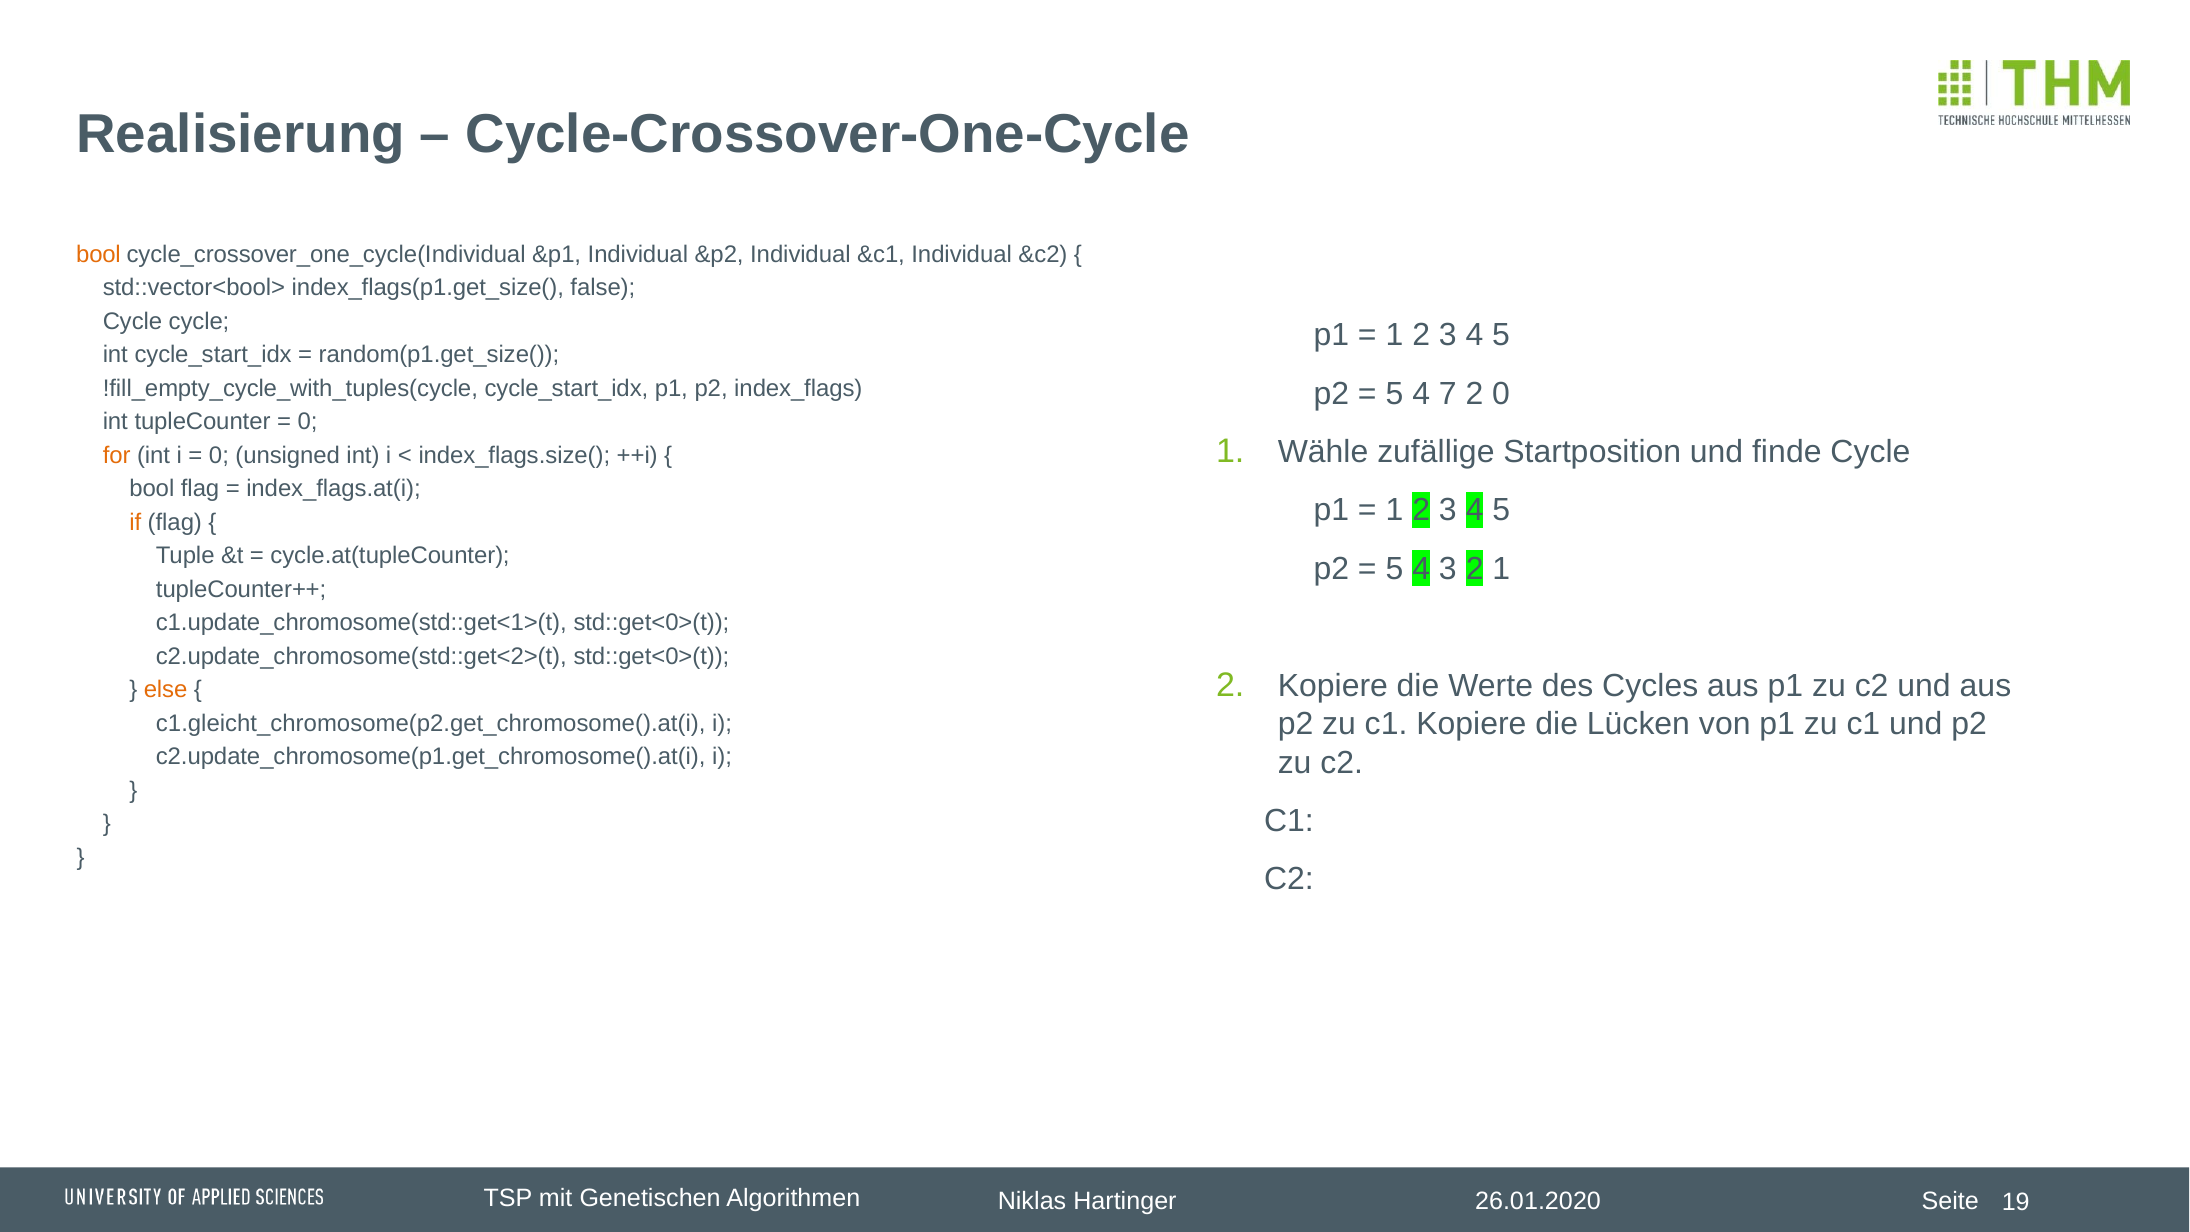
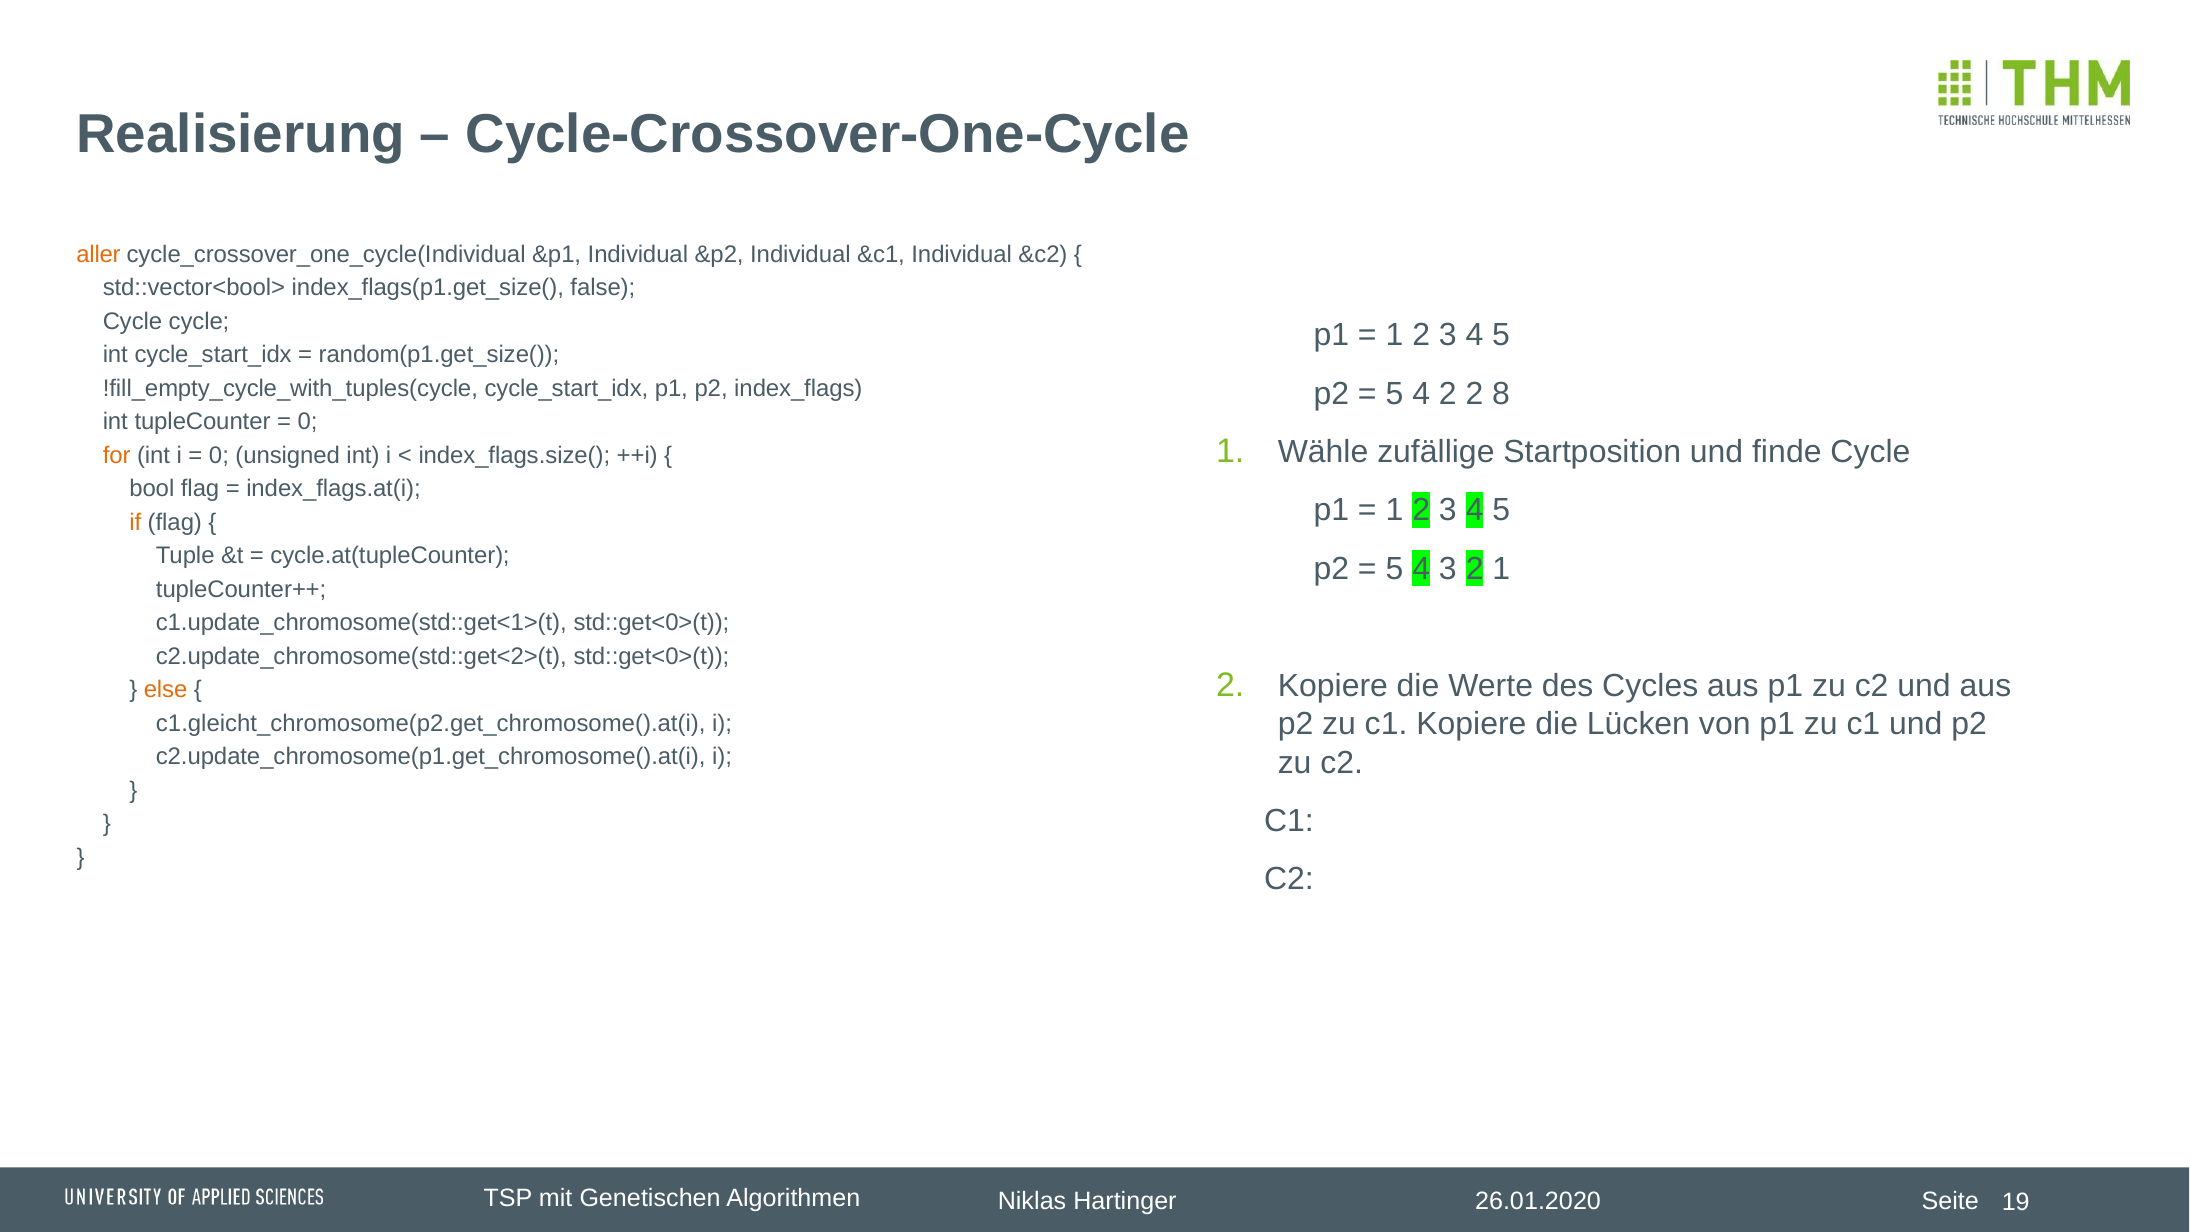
bool at (98, 254): bool -> aller
4 7: 7 -> 2
2 0: 0 -> 8
